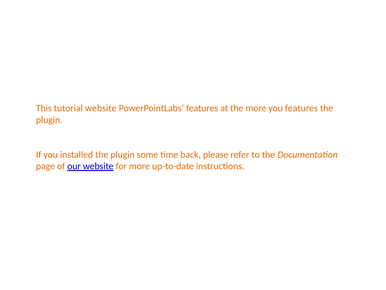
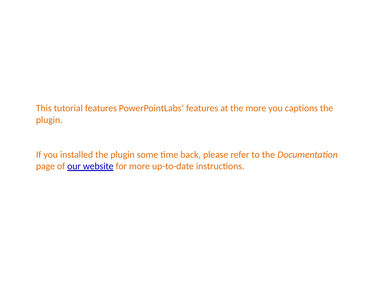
tutorial website: website -> features
you features: features -> captions
